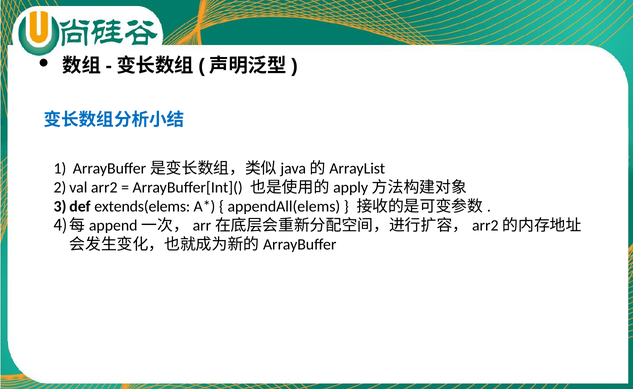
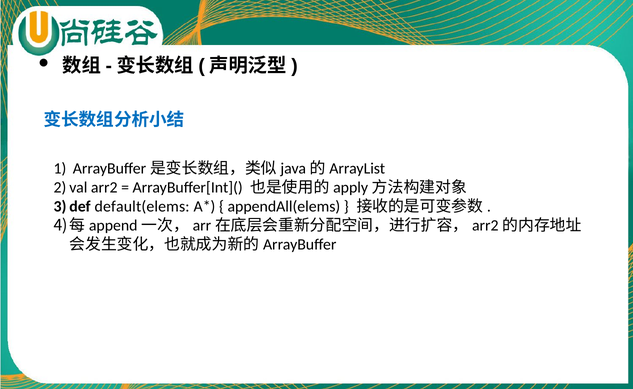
extends(elems: extends(elems -> default(elems
